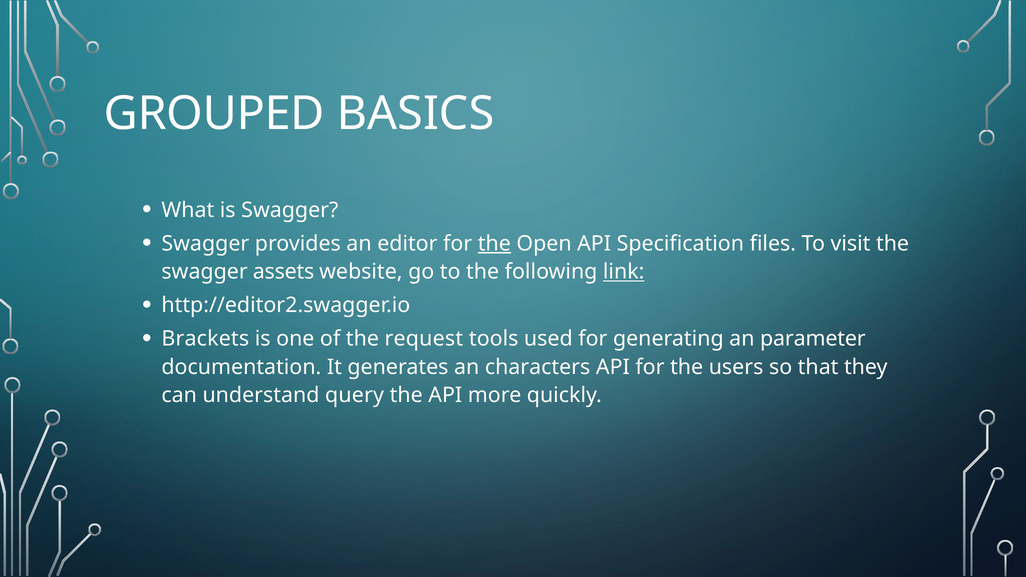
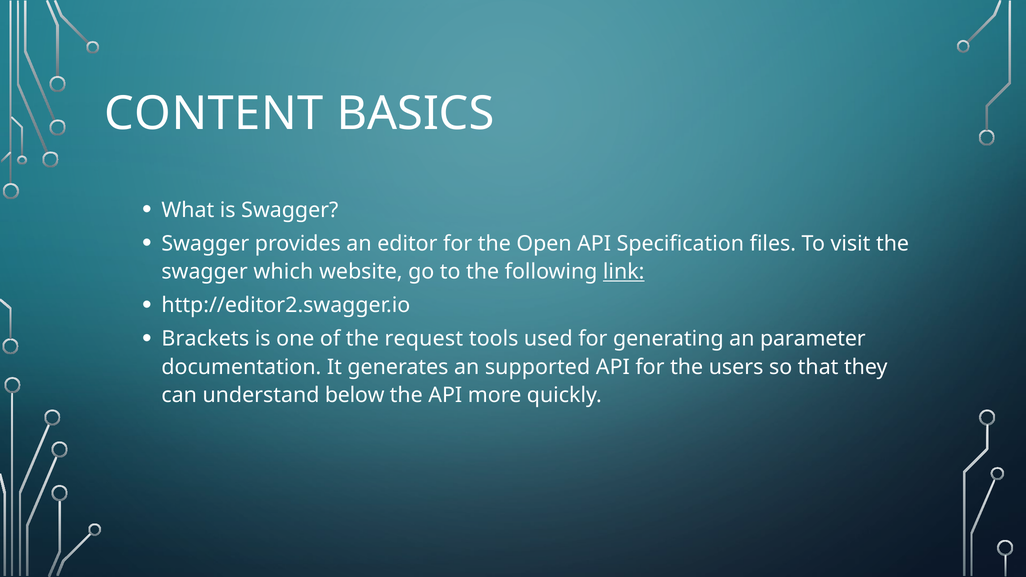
GROUPED: GROUPED -> CONTENT
the at (494, 244) underline: present -> none
assets: assets -> which
characters: characters -> supported
query: query -> below
